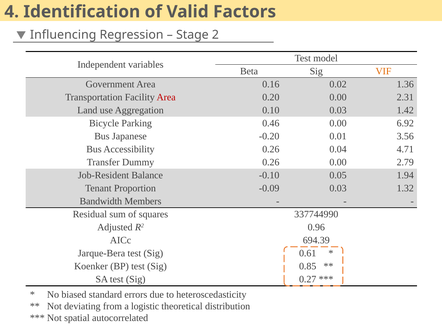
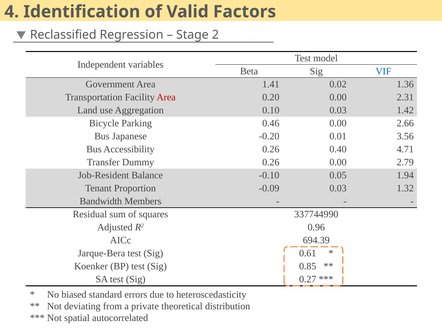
Influencing: Influencing -> Reclassified
VIF colour: orange -> blue
0.16: 0.16 -> 1.41
6.92: 6.92 -> 2.66
0.04: 0.04 -> 0.40
logistic: logistic -> private
